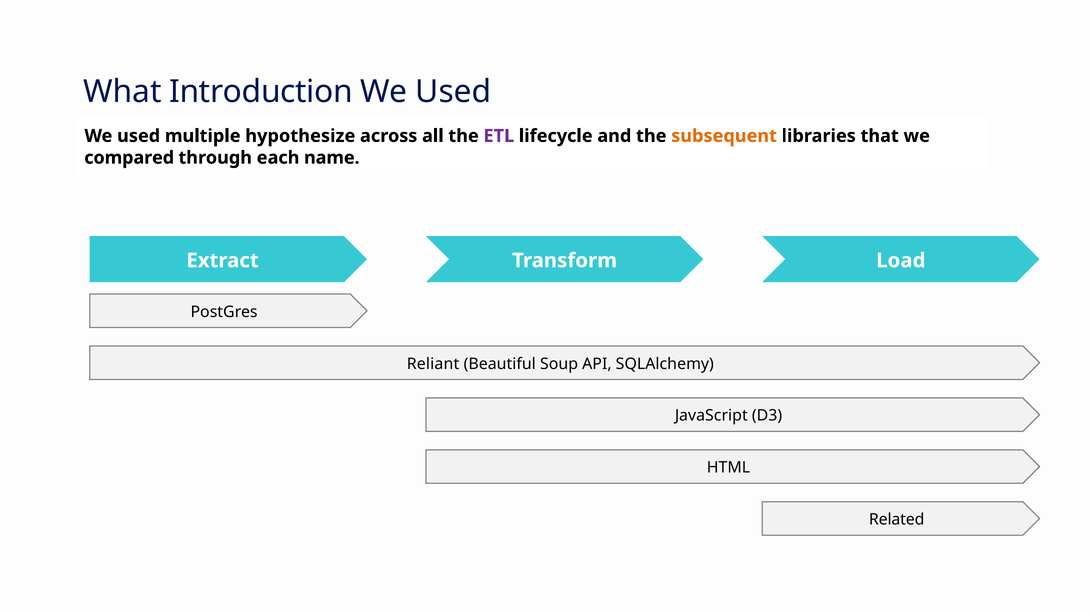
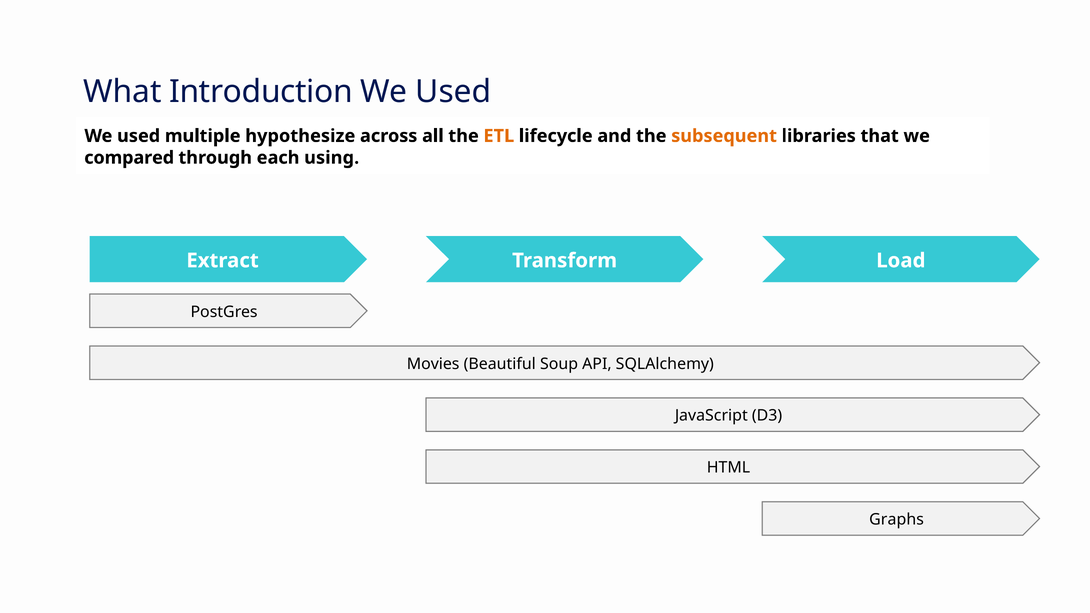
ETL colour: purple -> orange
name: name -> using
Reliant: Reliant -> Movies
Related: Related -> Graphs
